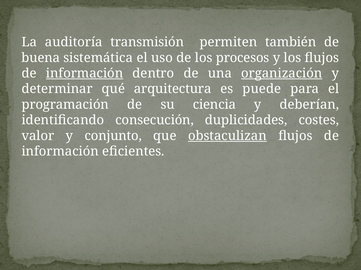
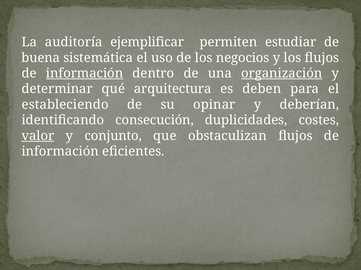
transmisión: transmisión -> ejemplificar
también: también -> estudiar
procesos: procesos -> negocios
puede: puede -> deben
programación: programación -> estableciendo
ciencia: ciencia -> opinar
valor underline: none -> present
obstaculizan underline: present -> none
